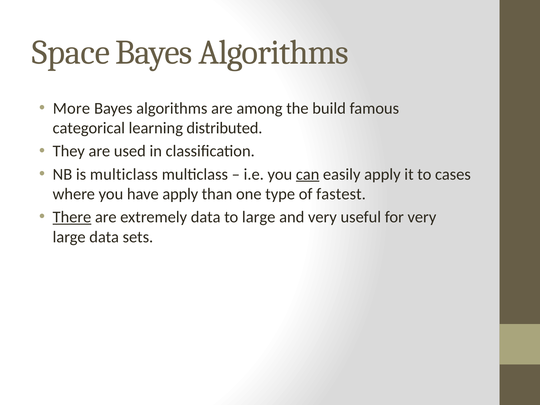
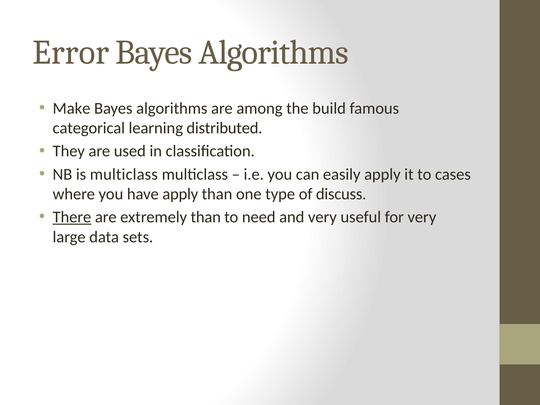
Space: Space -> Error
More: More -> Make
can underline: present -> none
fastest: fastest -> discuss
extremely data: data -> than
to large: large -> need
